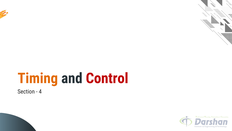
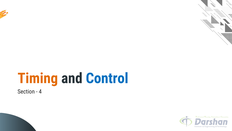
Control colour: red -> blue
